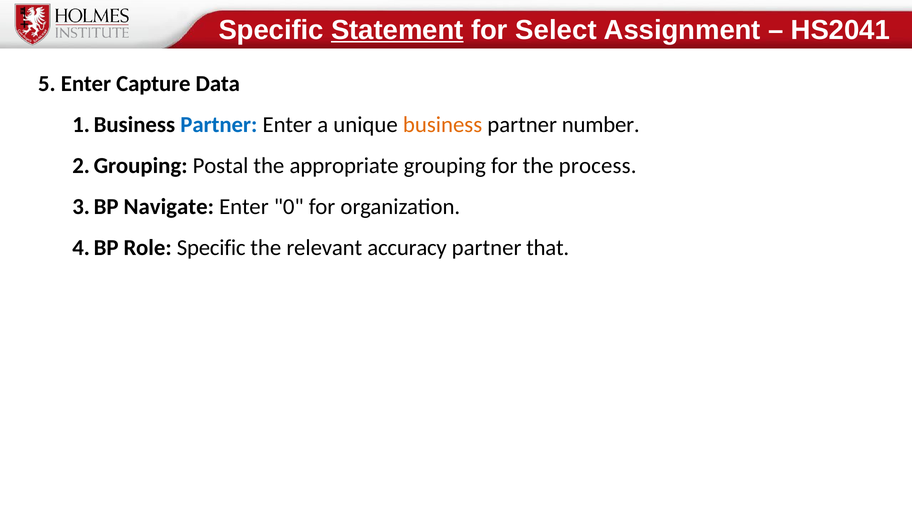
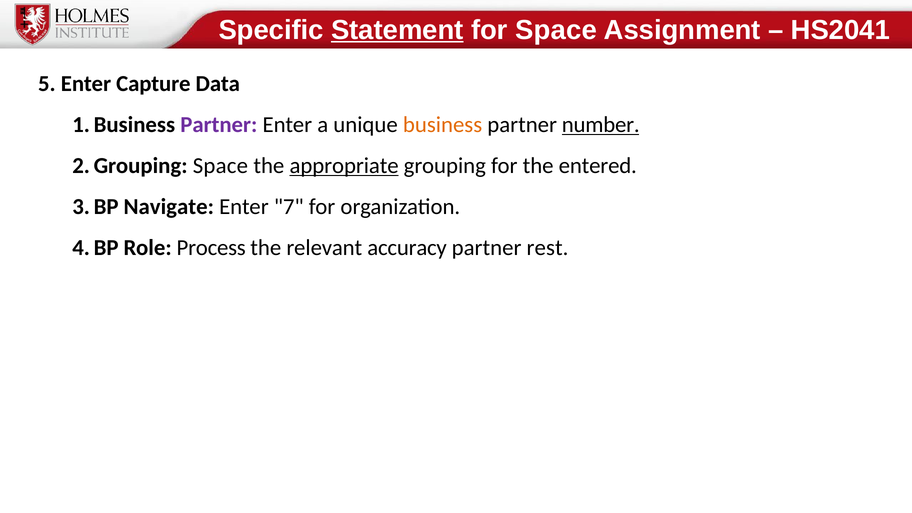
for Select: Select -> Space
Partner at (219, 125) colour: blue -> purple
number underline: none -> present
Postal at (221, 166): Postal -> Space
appropriate underline: none -> present
process: process -> entered
0: 0 -> 7
Role Specific: Specific -> Process
that: that -> rest
